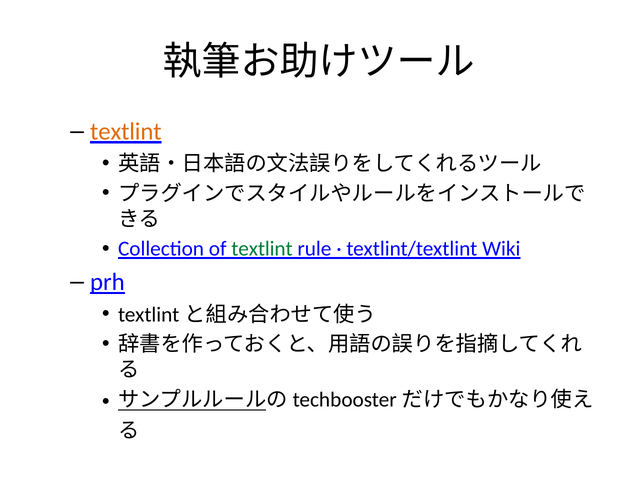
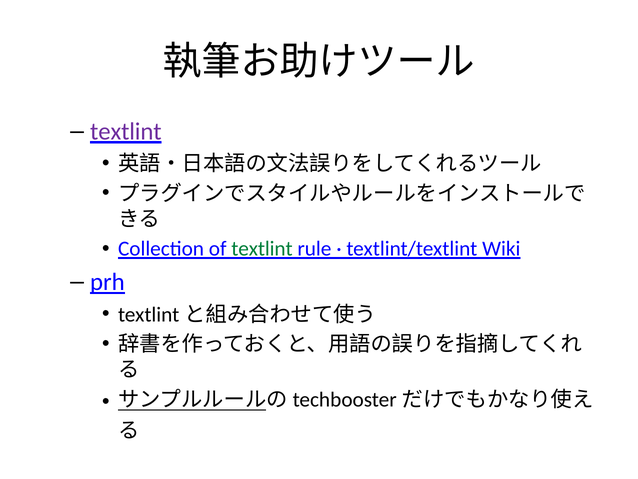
textlint at (126, 131) colour: orange -> purple
